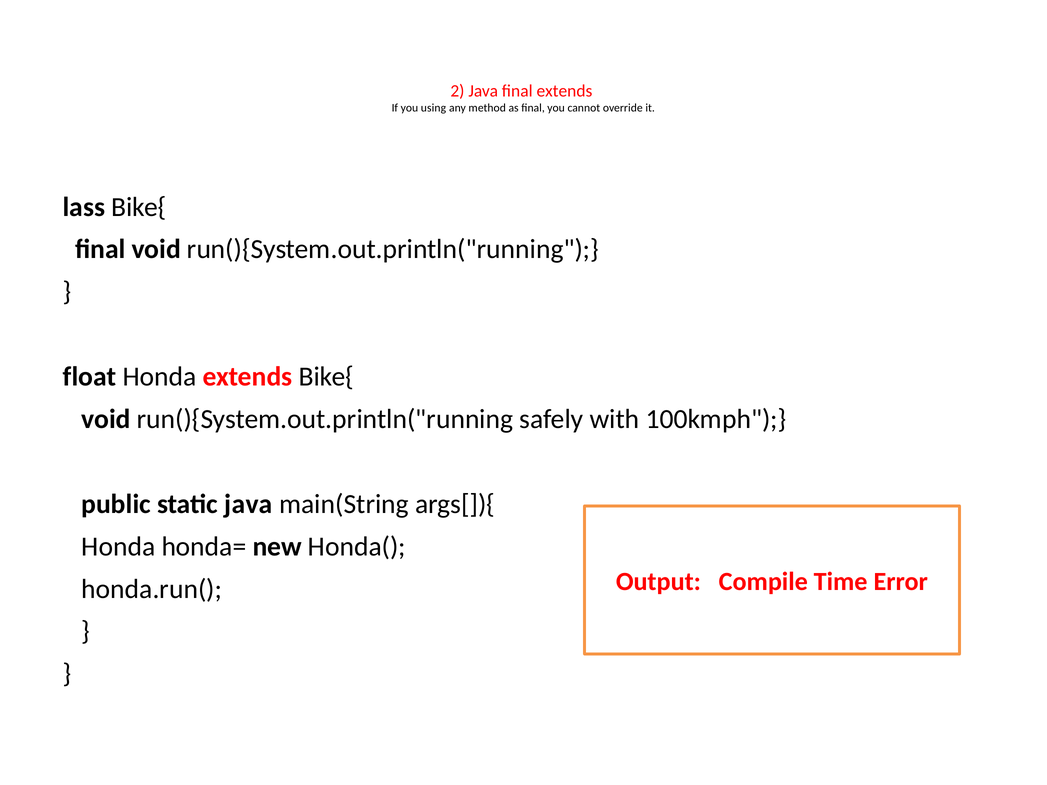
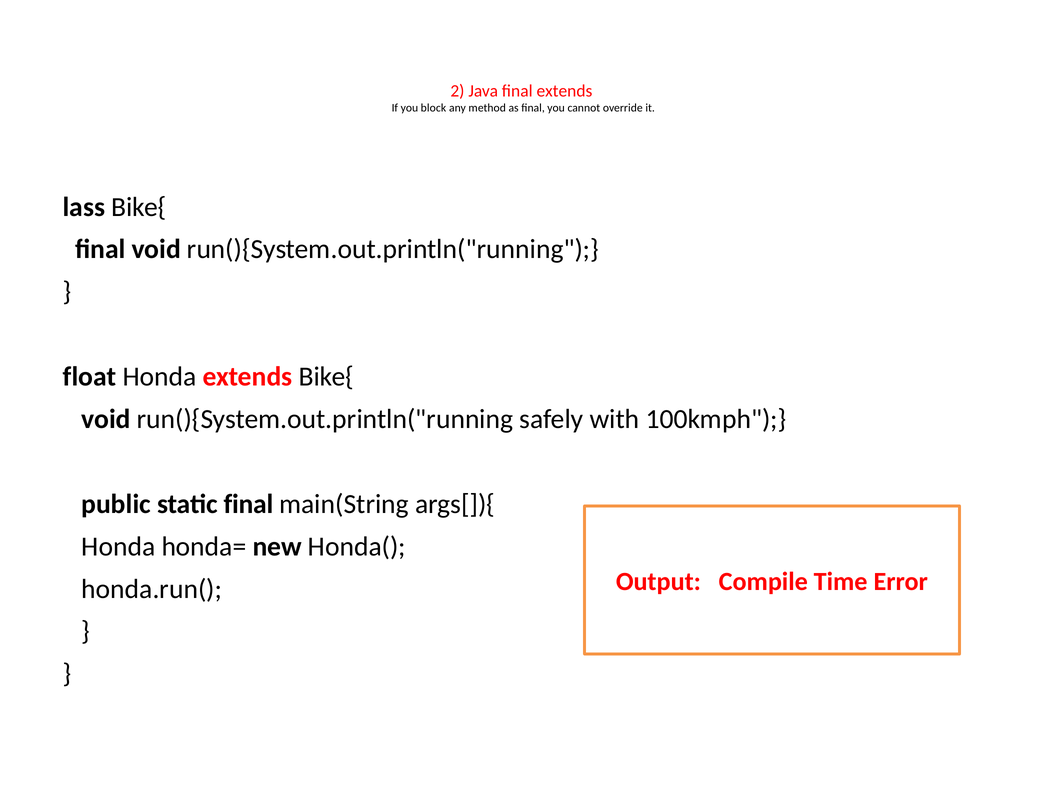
using: using -> block
static java: java -> final
